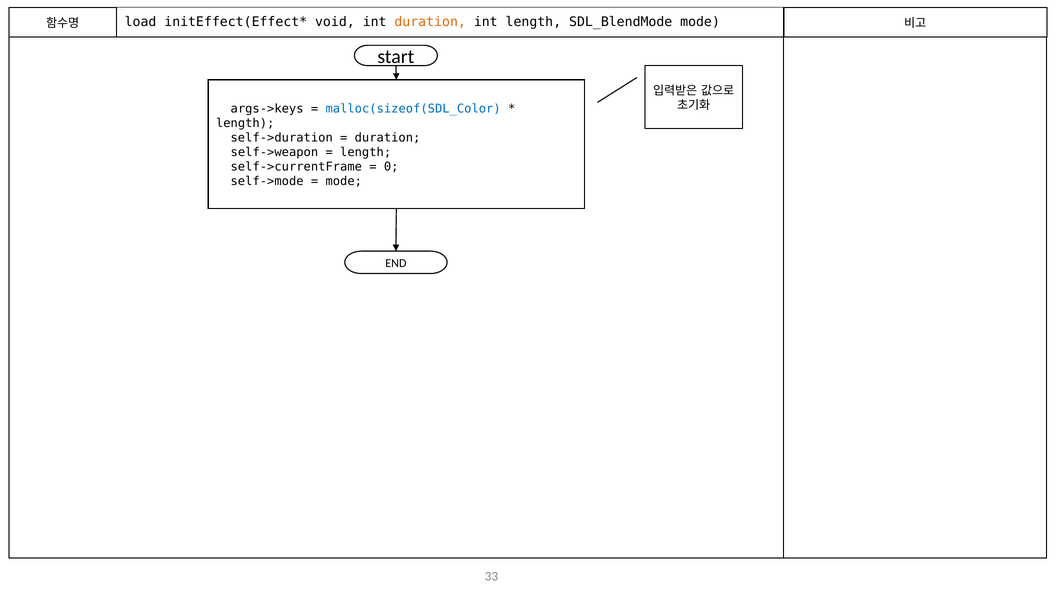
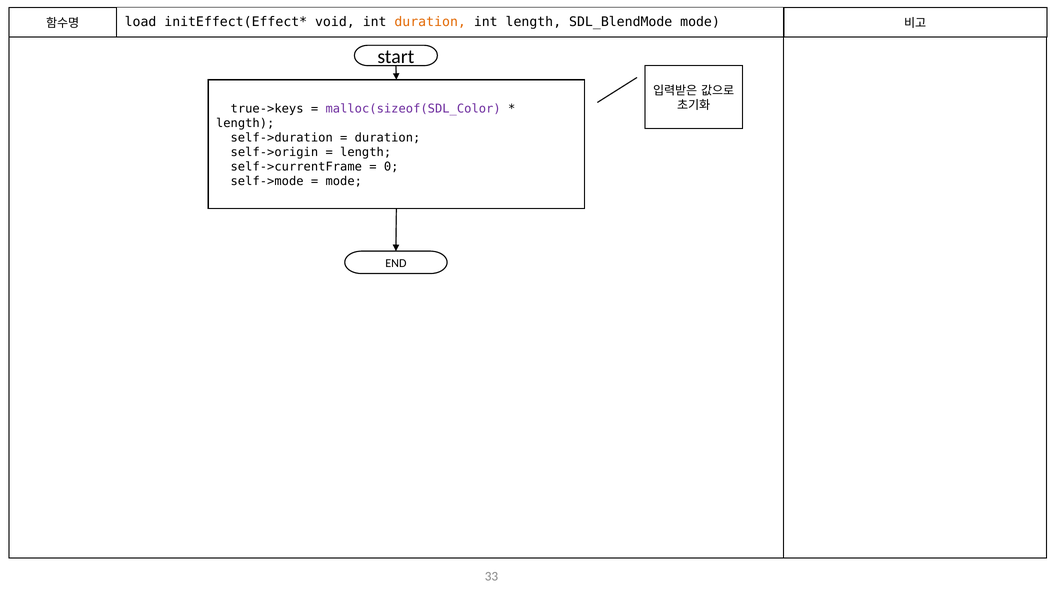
args->keys: args->keys -> true->keys
malloc(sizeof(SDL_Color colour: blue -> purple
self->weapon: self->weapon -> self->origin
